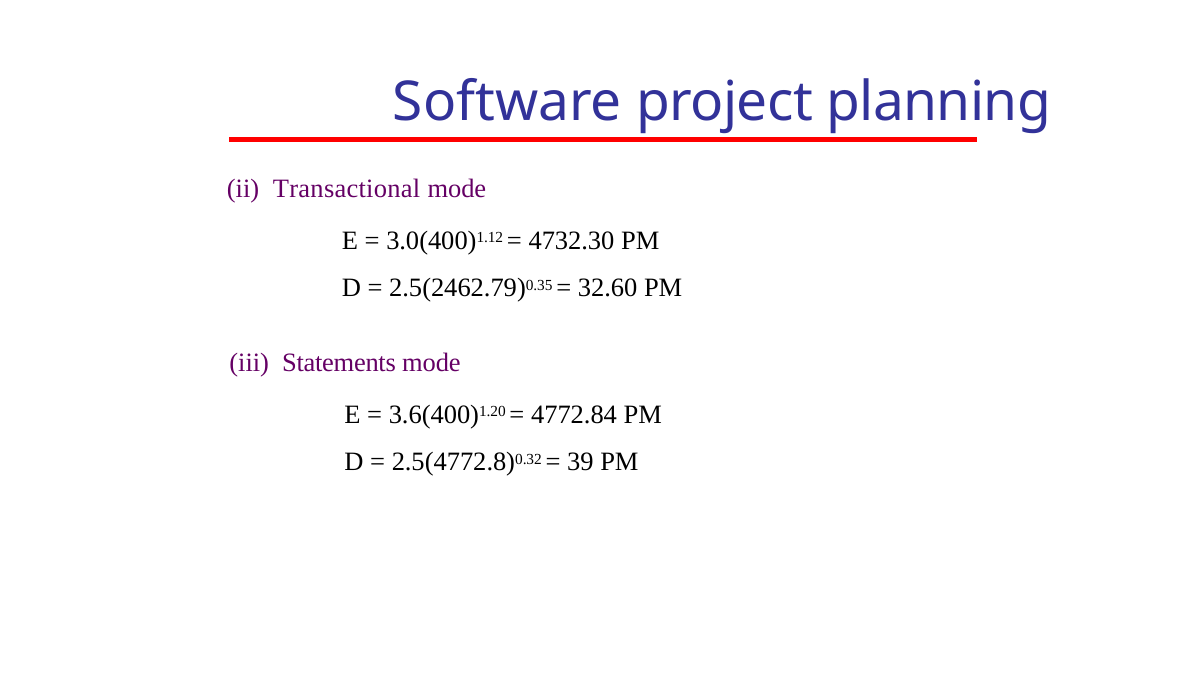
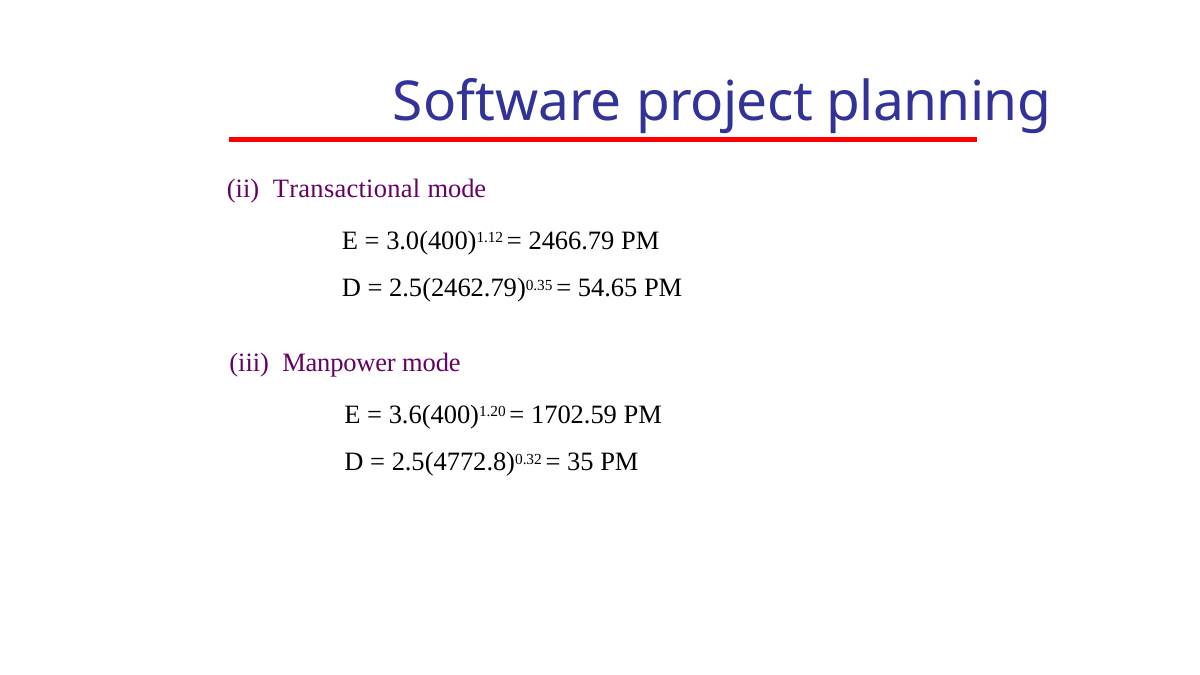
4732.30: 4732.30 -> 2466.79
32.60: 32.60 -> 54.65
Statements: Statements -> Manpower
4772.84: 4772.84 -> 1702.59
39: 39 -> 35
